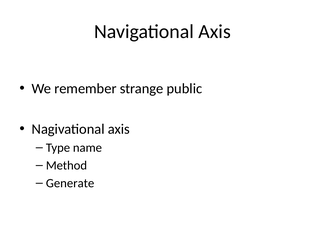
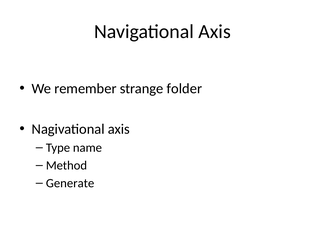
public: public -> folder
